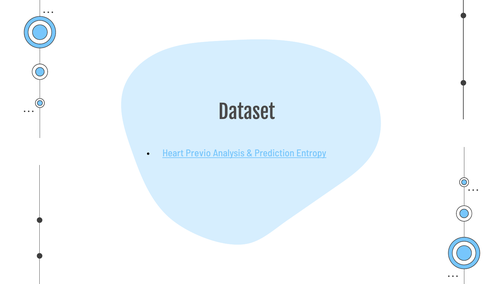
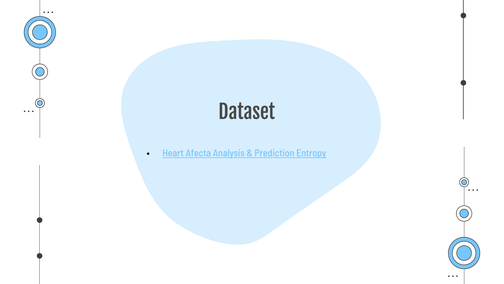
Previo: Previo -> Afecta
